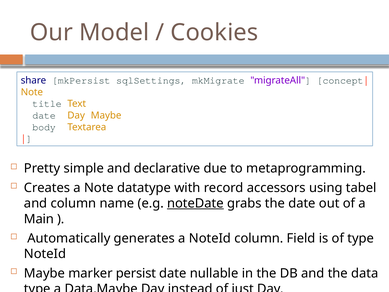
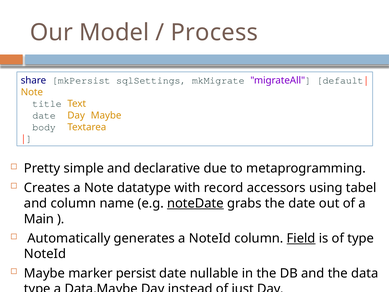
Cookies: Cookies -> Process
concept: concept -> default
Field underline: none -> present
